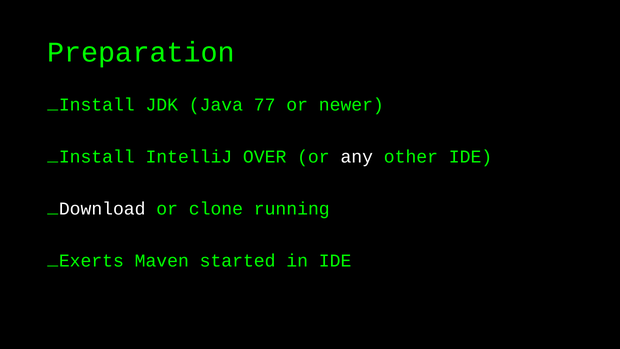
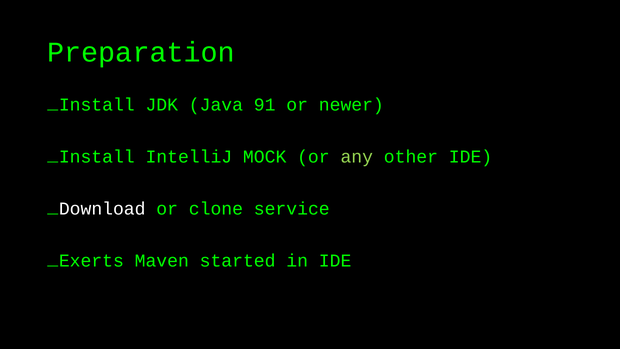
77: 77 -> 91
OVER: OVER -> MOCK
any colour: white -> light green
running: running -> service
